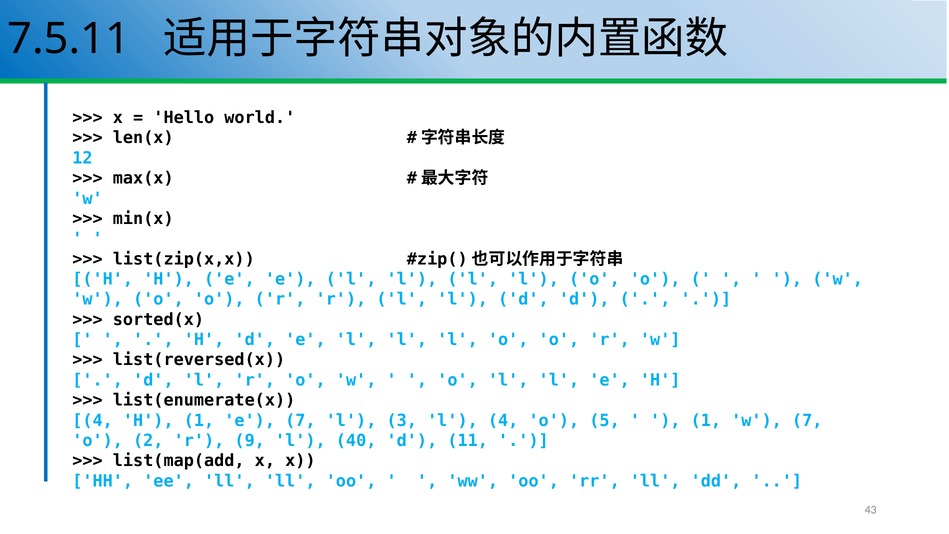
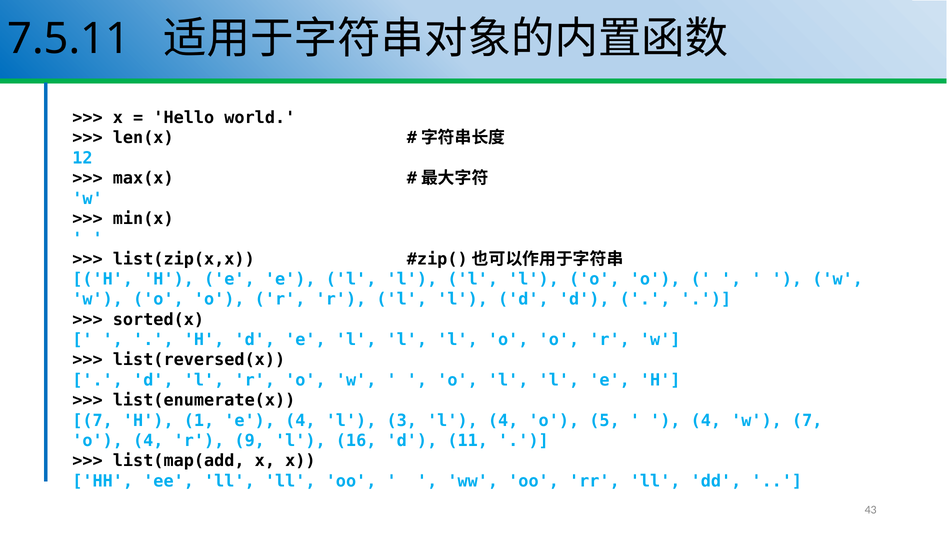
4 at (93, 420): 4 -> 7
e 7: 7 -> 4
1 at (706, 420): 1 -> 4
o 2: 2 -> 4
40: 40 -> 16
